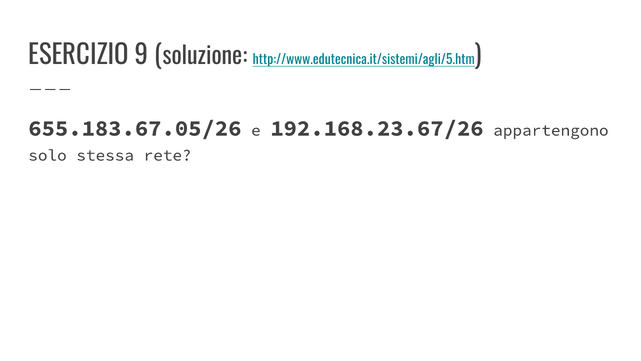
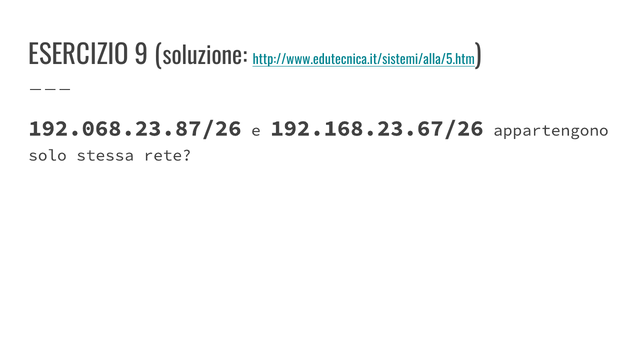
http://www.edutecnica.it/sistemi/agli/5.htm: http://www.edutecnica.it/sistemi/agli/5.htm -> http://www.edutecnica.it/sistemi/alla/5.htm
655.183.67.05/26: 655.183.67.05/26 -> 192.068.23.87/26
